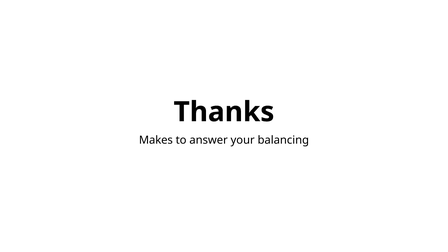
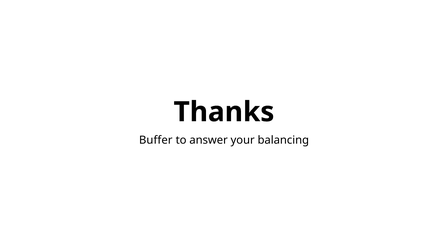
Makes: Makes -> Buffer
